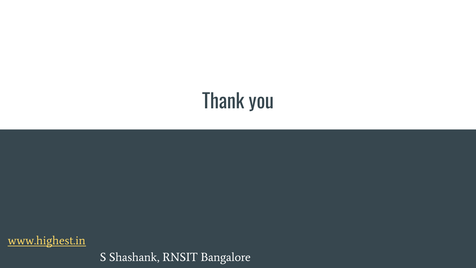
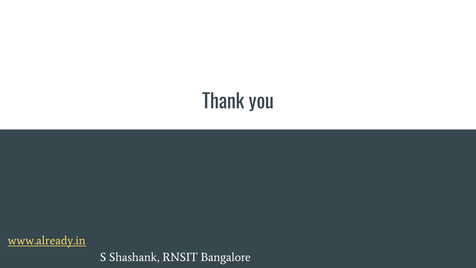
www.highest.in: www.highest.in -> www.already.in
